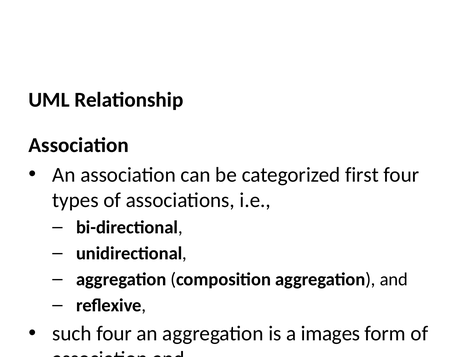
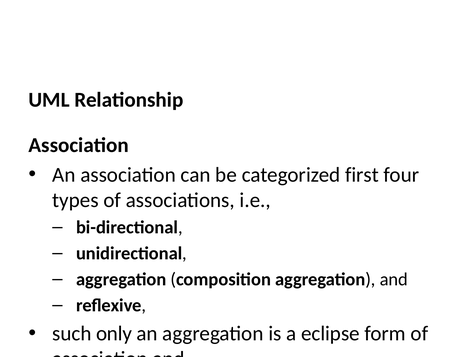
such four: four -> only
images: images -> eclipse
